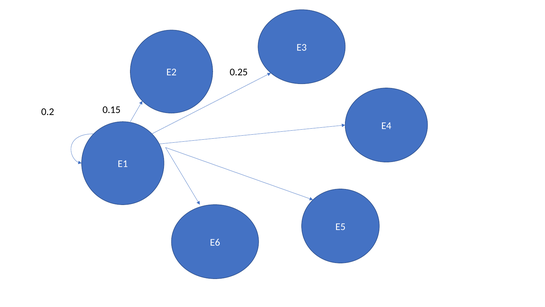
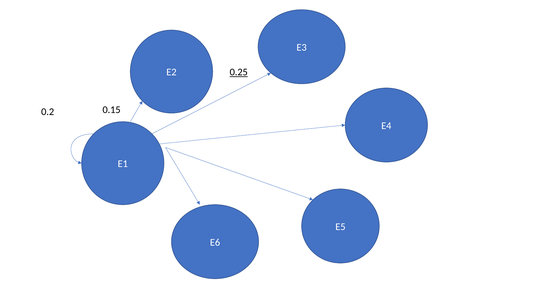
0.25 underline: none -> present
